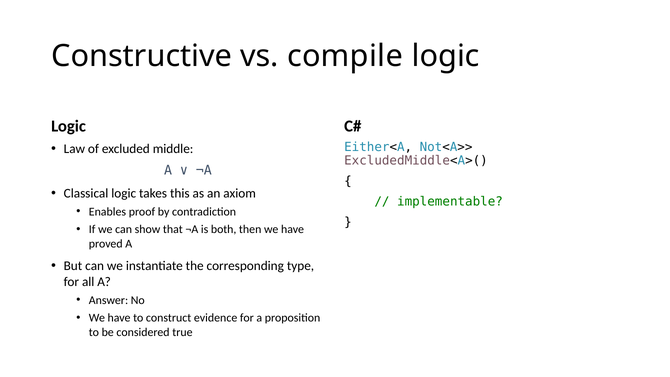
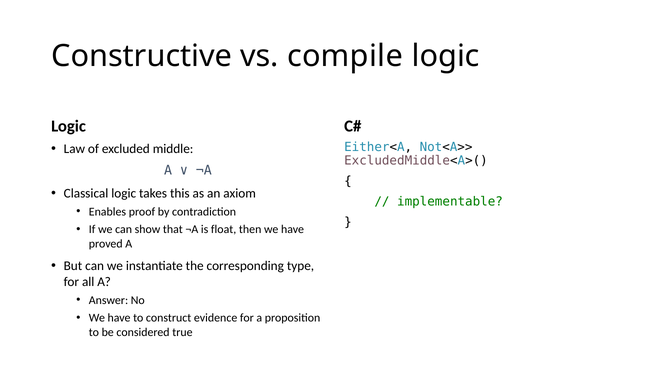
both: both -> float
